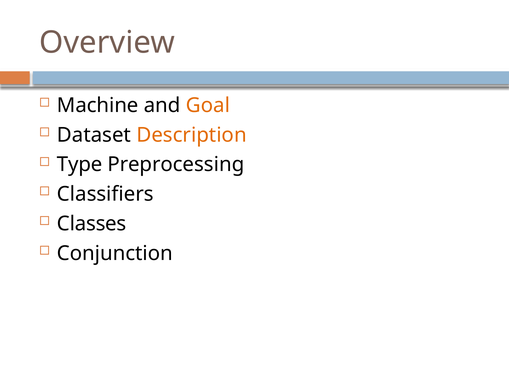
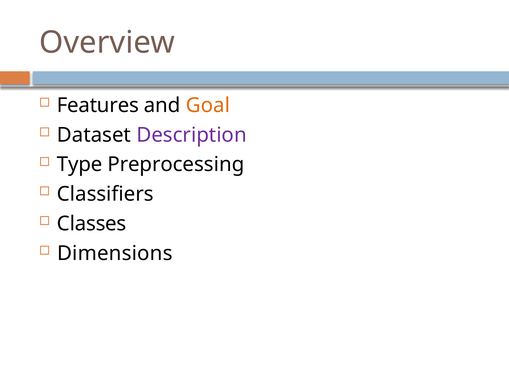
Machine: Machine -> Features
Description colour: orange -> purple
Conjunction: Conjunction -> Dimensions
